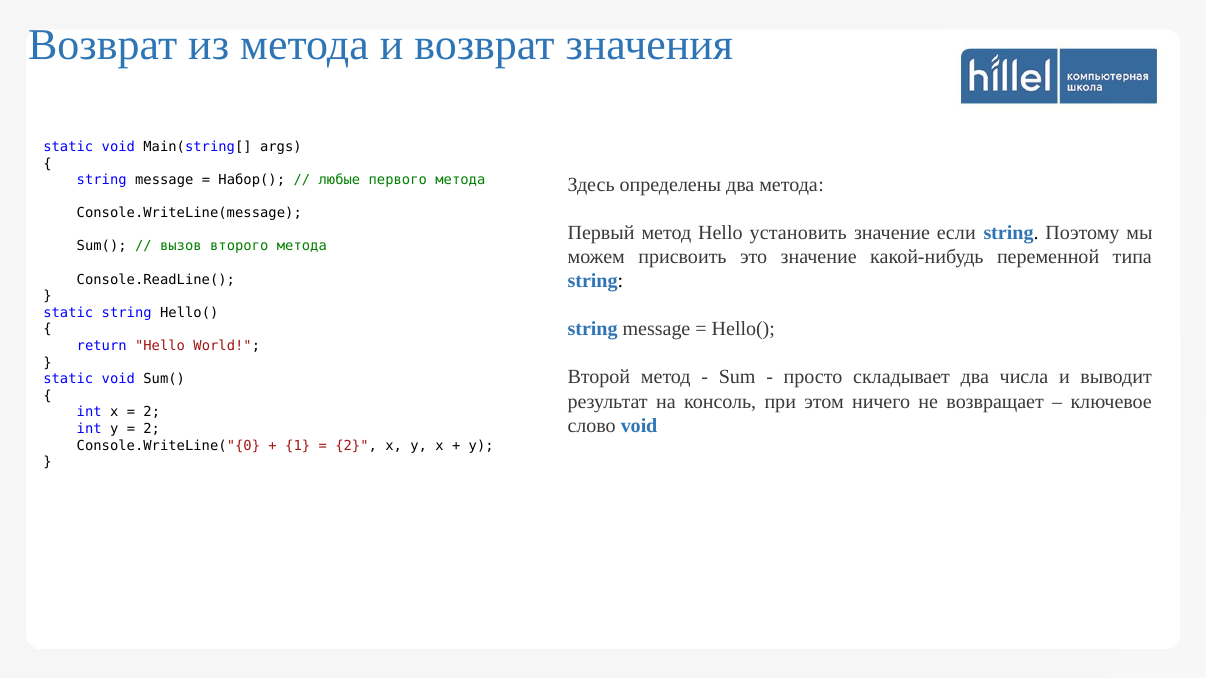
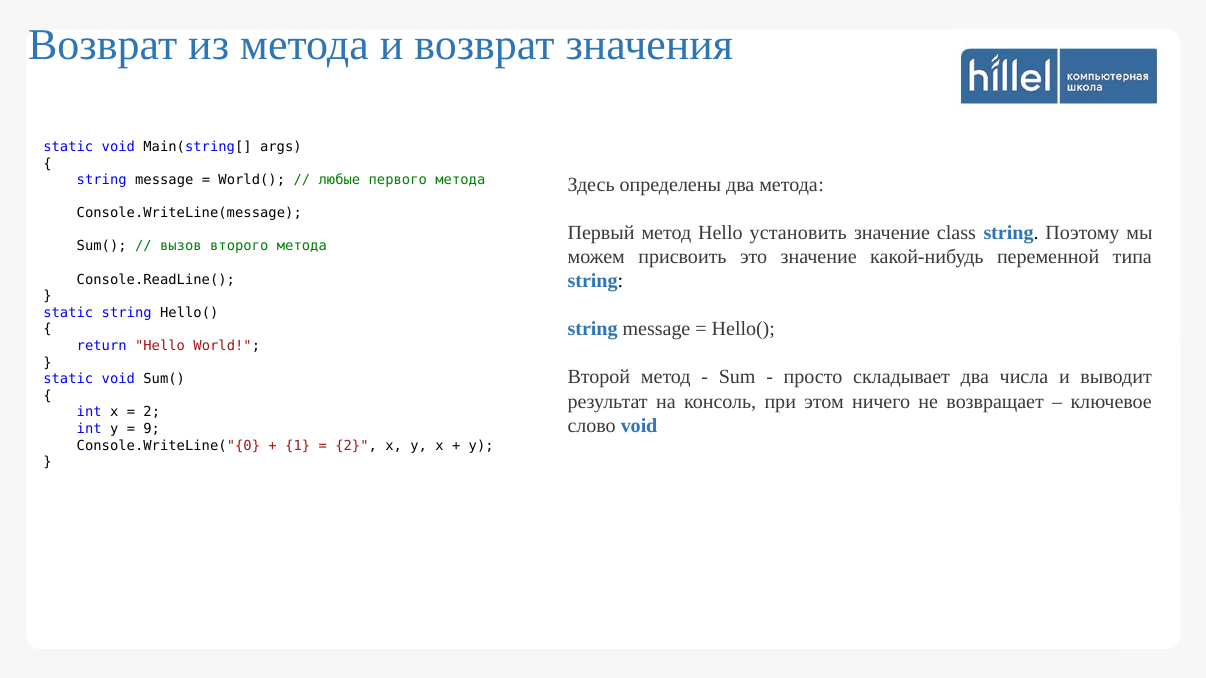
Набор(: Набор( -> World(
если: если -> class
2 at (152, 429): 2 -> 9
